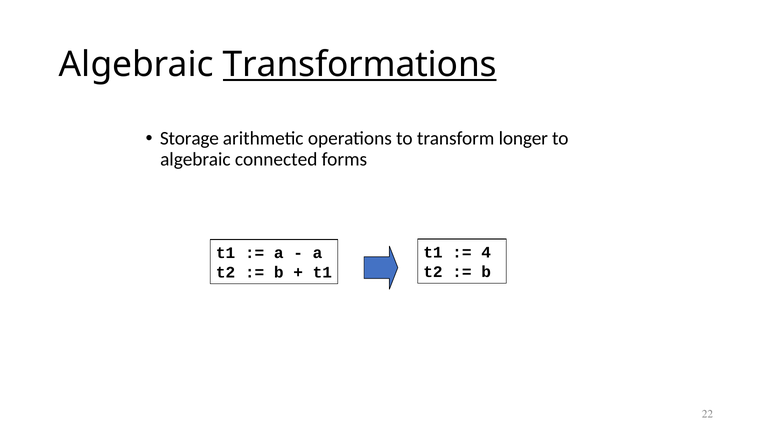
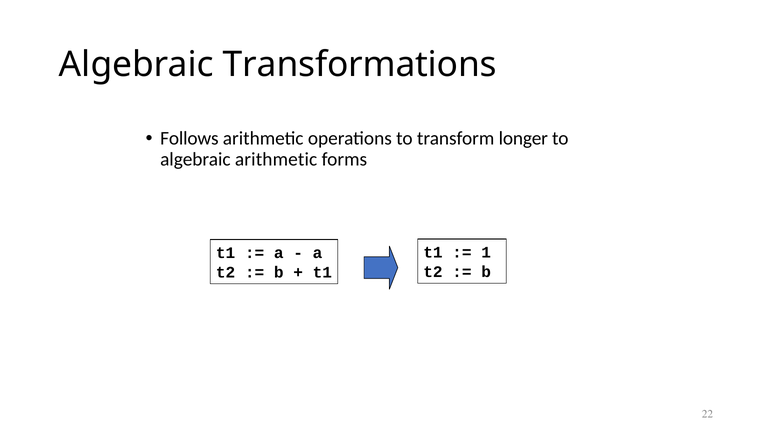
Transformations underline: present -> none
Storage: Storage -> Follows
algebraic connected: connected -> arithmetic
4: 4 -> 1
